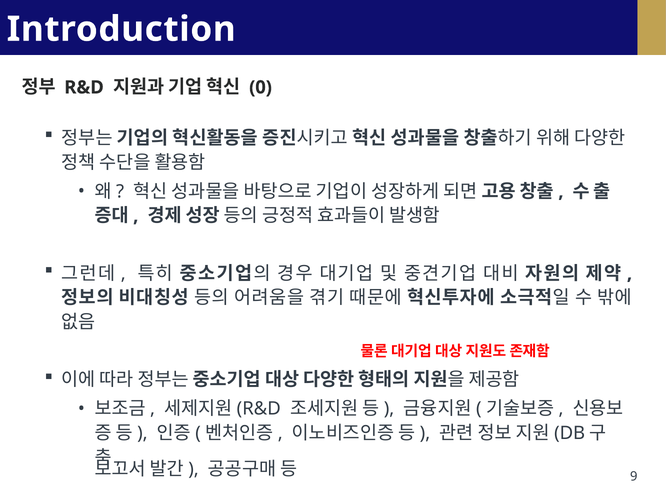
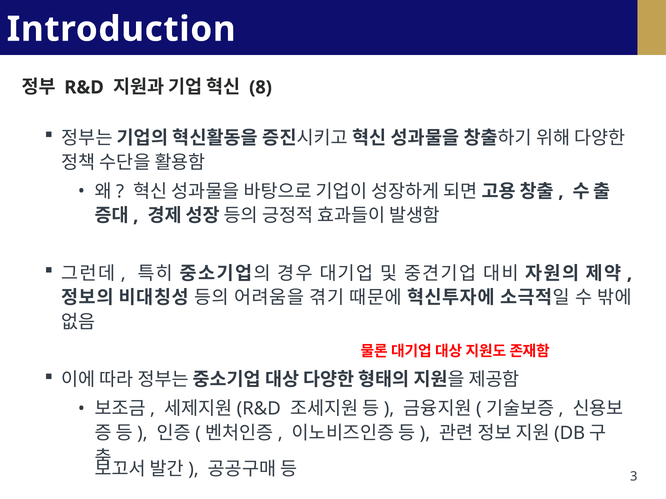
0: 0 -> 8
9: 9 -> 3
